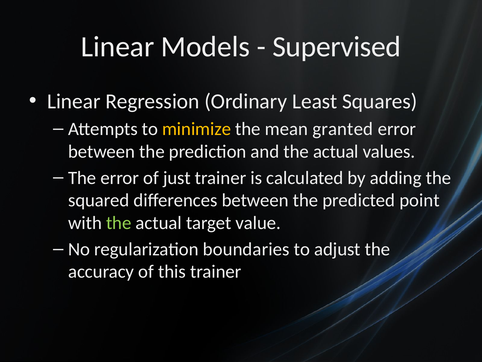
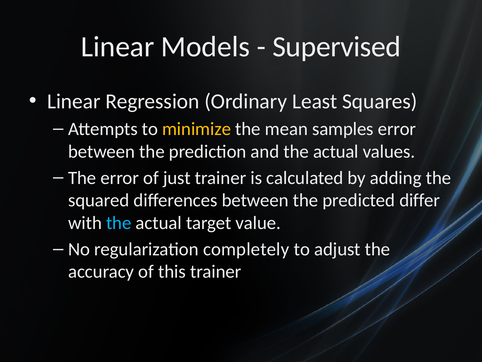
granted: granted -> samples
point: point -> differ
the at (119, 223) colour: light green -> light blue
boundaries: boundaries -> completely
